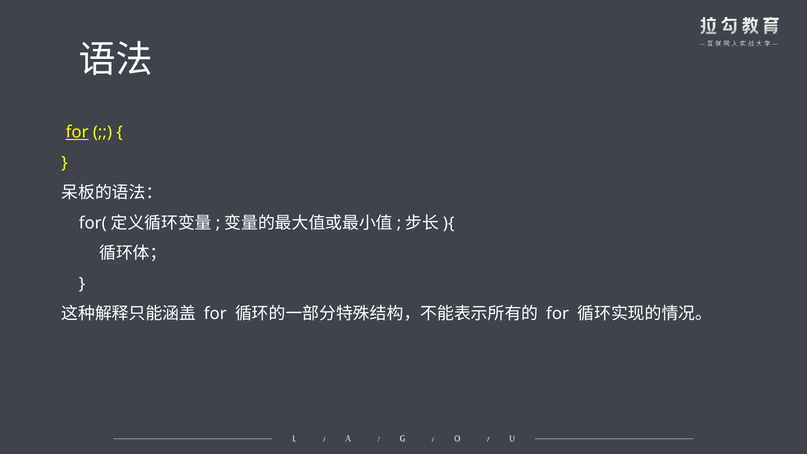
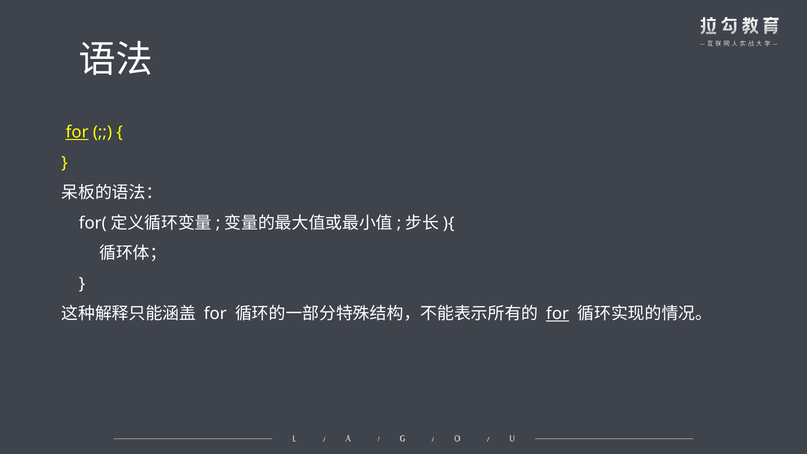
for at (558, 314) underline: none -> present
